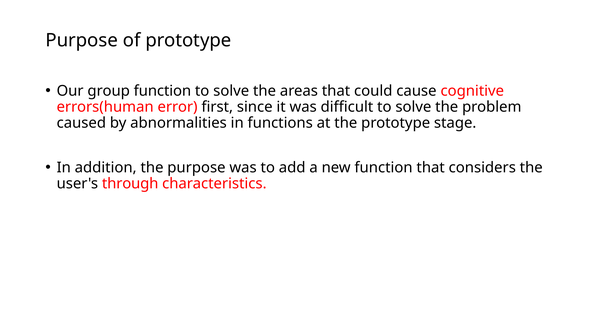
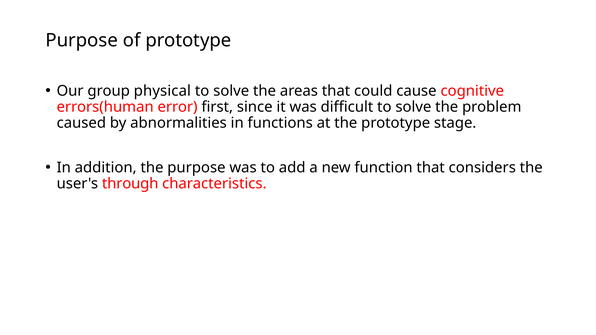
group function: function -> physical
